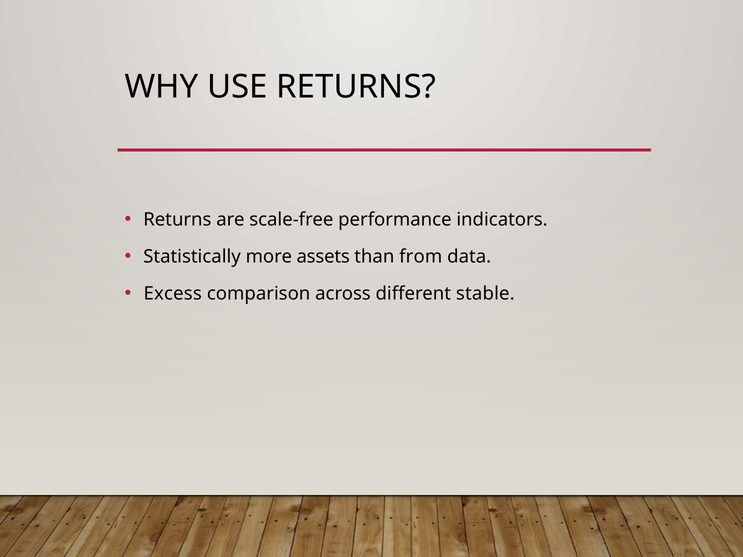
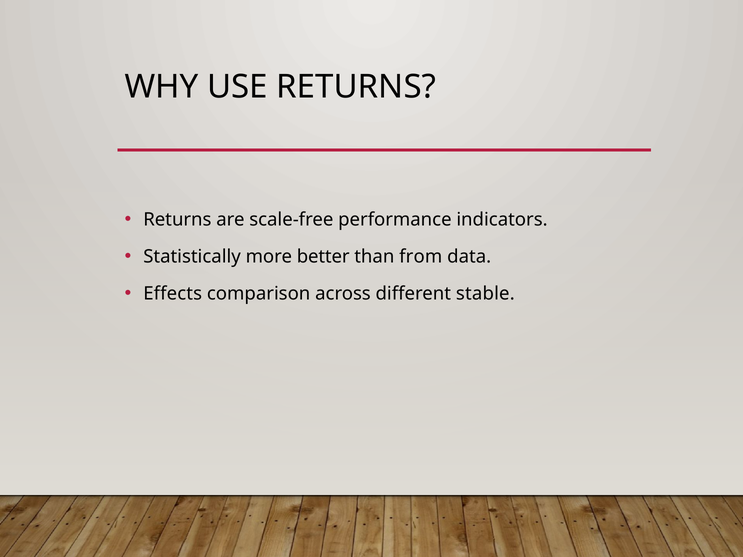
assets: assets -> better
Excess: Excess -> Effects
